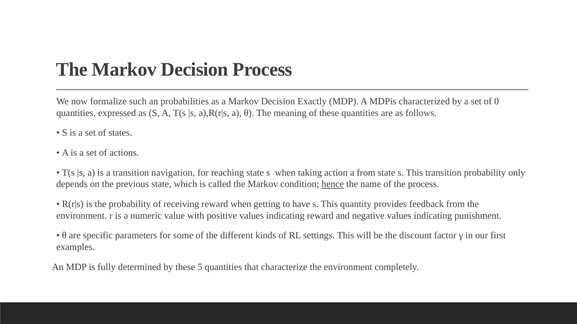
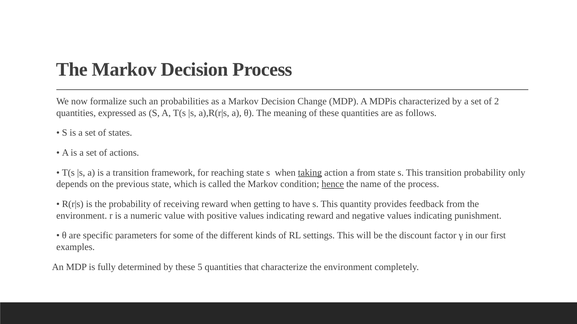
Exactly: Exactly -> Change
0: 0 -> 2
navigation: navigation -> framework
taking underline: none -> present
